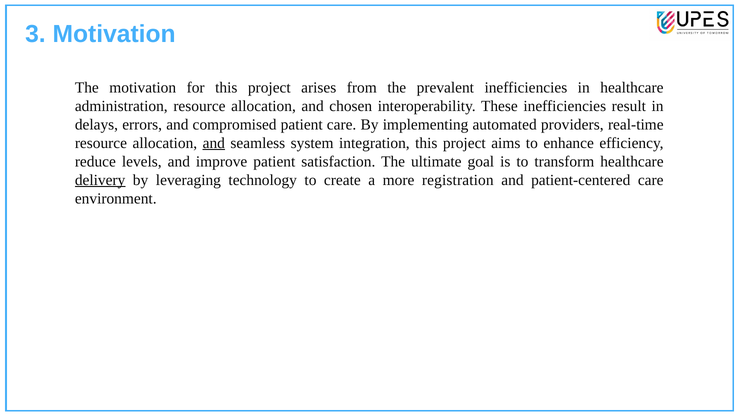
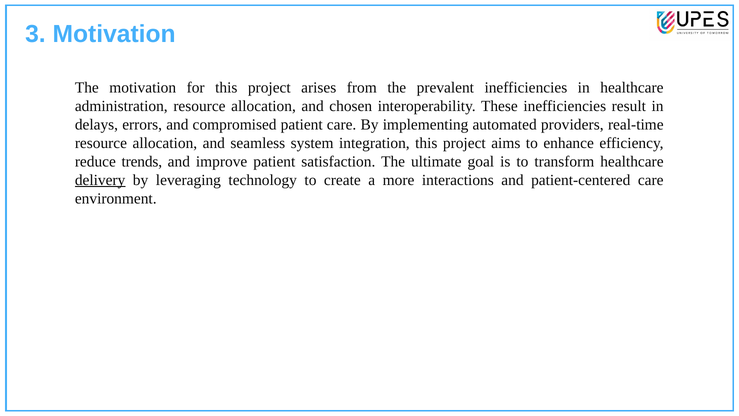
and at (214, 143) underline: present -> none
levels: levels -> trends
registration: registration -> interactions
